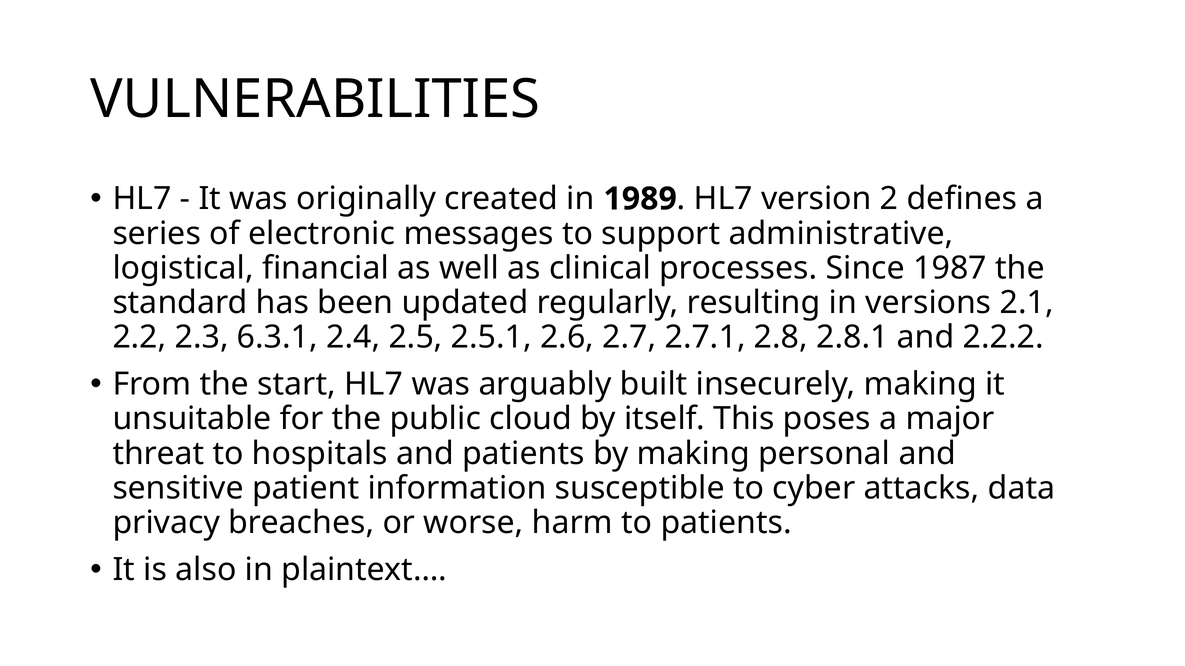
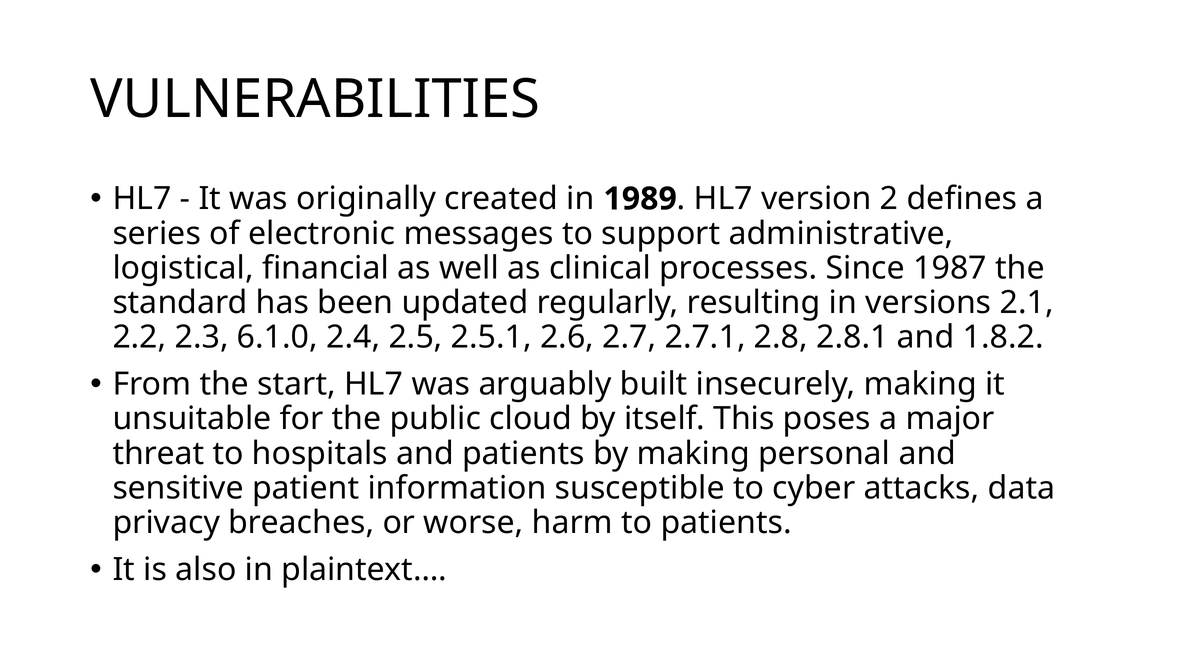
6.3.1: 6.3.1 -> 6.1.0
2.2.2: 2.2.2 -> 1.8.2
